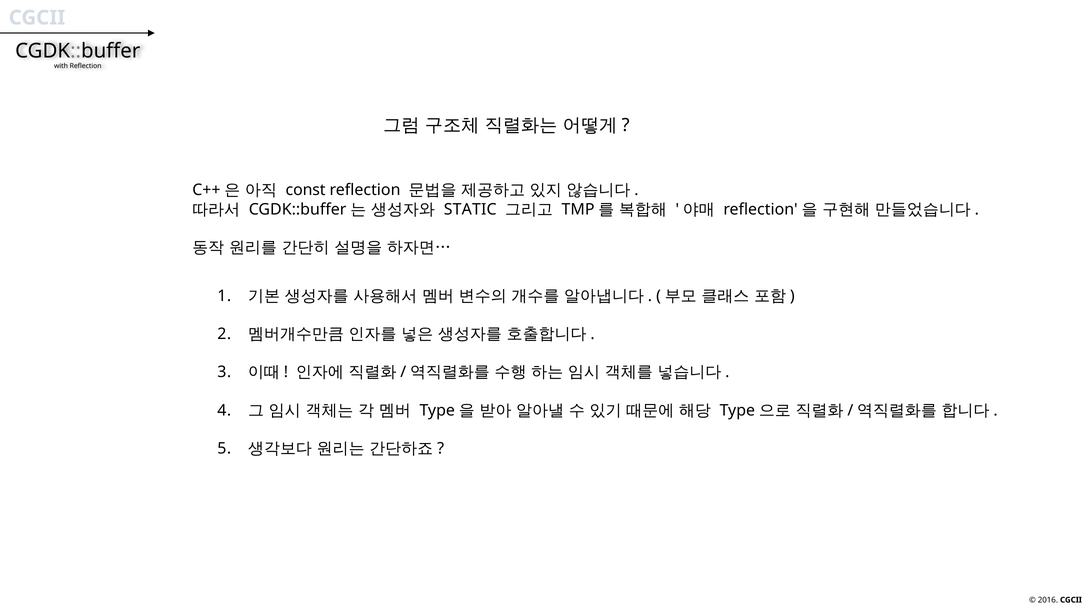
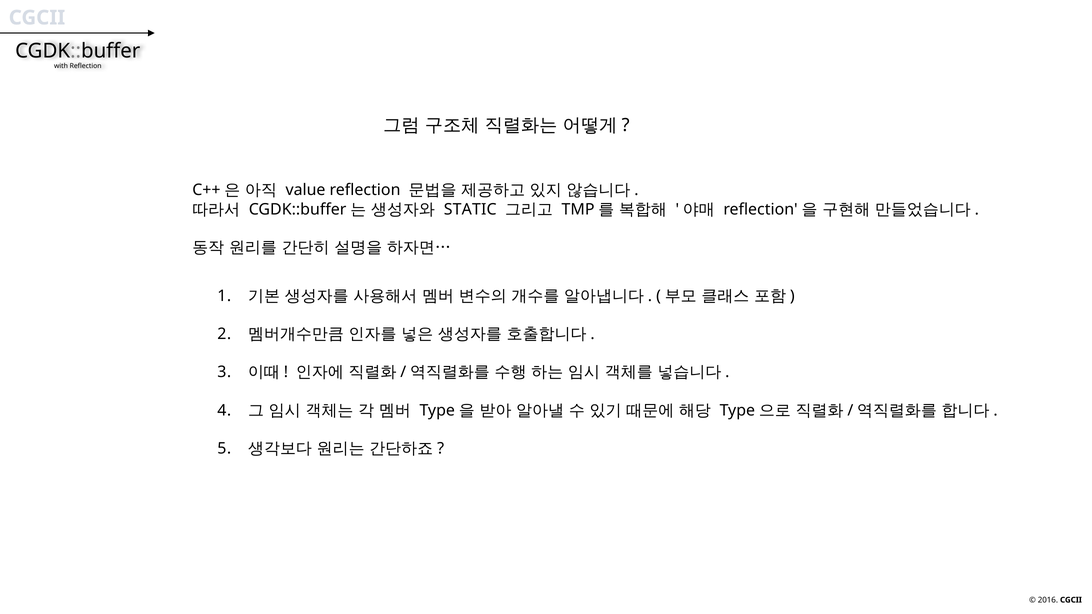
const: const -> value
